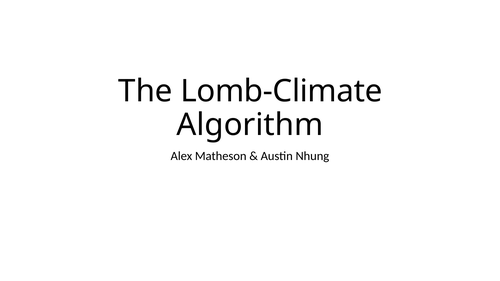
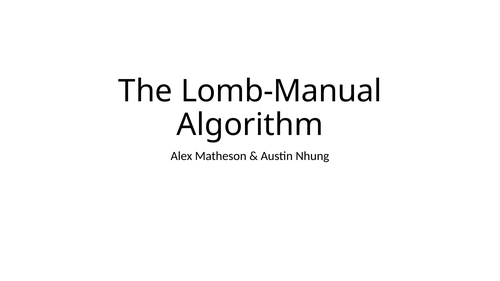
Lomb-Climate: Lomb-Climate -> Lomb-Manual
